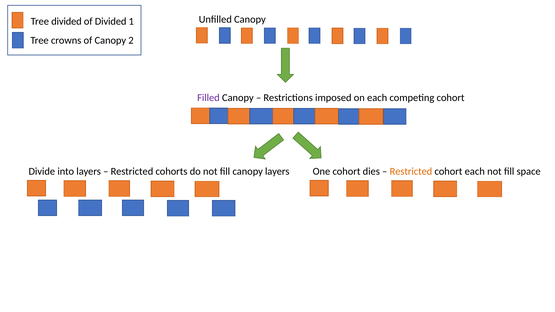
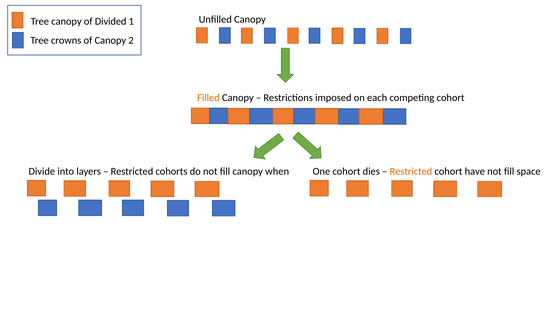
Tree divided: divided -> canopy
Filled colour: purple -> orange
canopy layers: layers -> when
cohort each: each -> have
